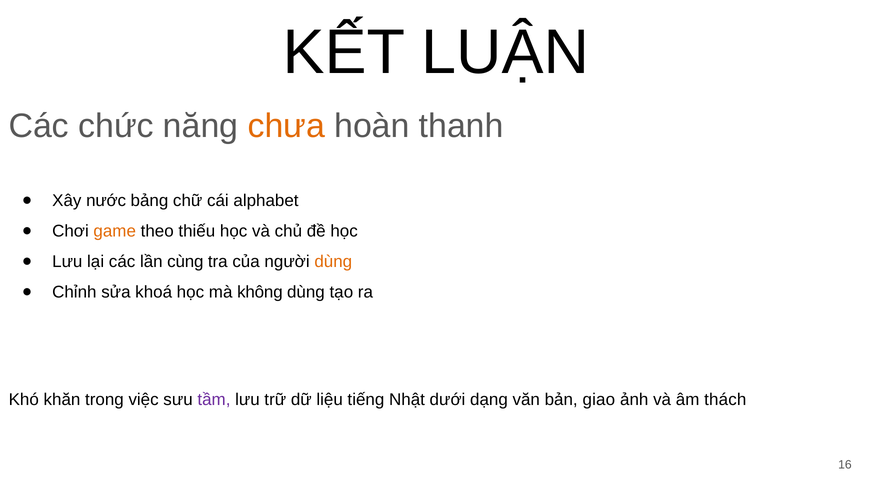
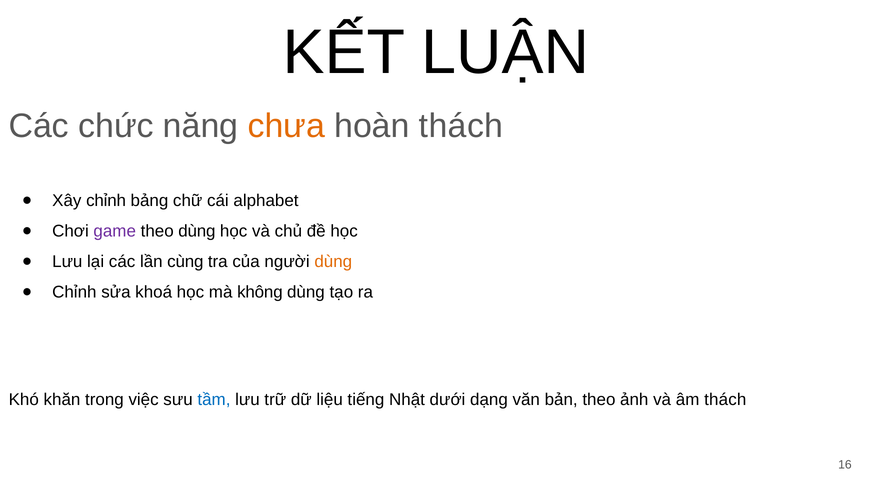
hoàn thanh: thanh -> thách
Xây nước: nước -> chỉnh
game colour: orange -> purple
theo thiếu: thiếu -> dùng
tầm colour: purple -> blue
bản giao: giao -> theo
